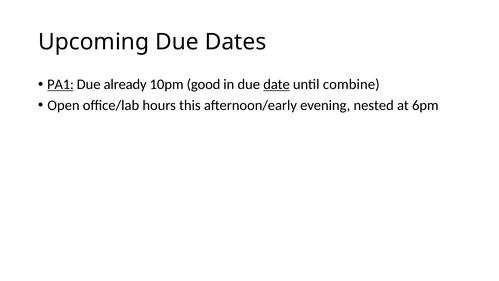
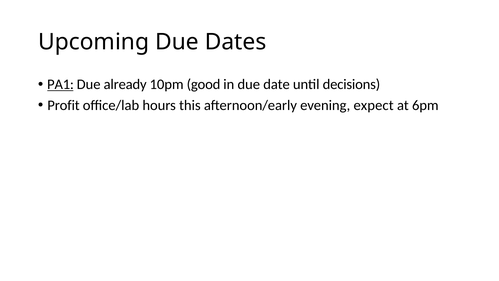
date underline: present -> none
combine: combine -> decisions
Open: Open -> Profit
nested: nested -> expect
